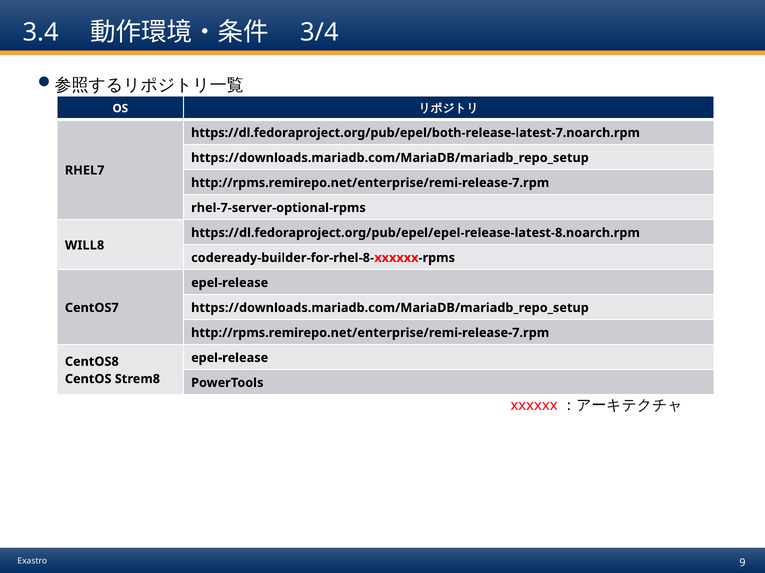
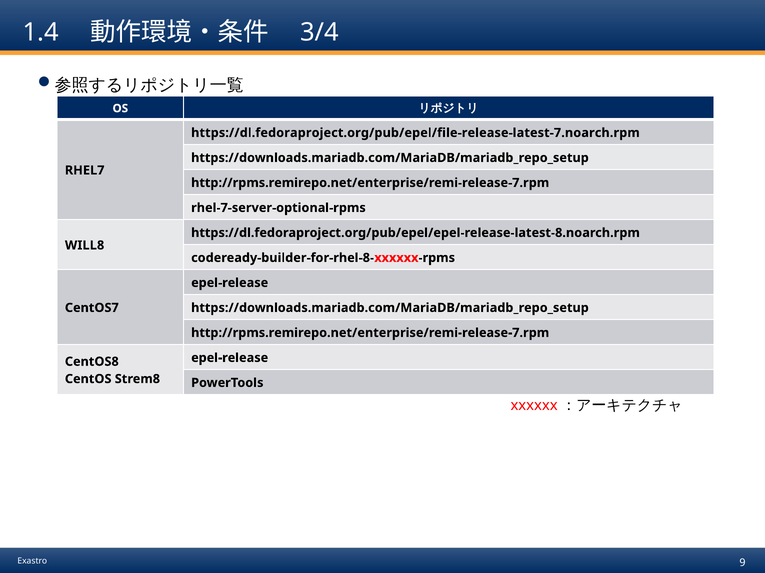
3.4: 3.4 -> 1.4
https://dl.fedoraproject.org/pub/epel/both-release-latest-7.noarch.rpm: https://dl.fedoraproject.org/pub/epel/both-release-latest-7.noarch.rpm -> https://dl.fedoraproject.org/pub/epel/file-release-latest-7.noarch.rpm
